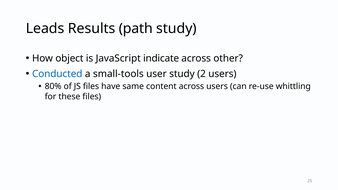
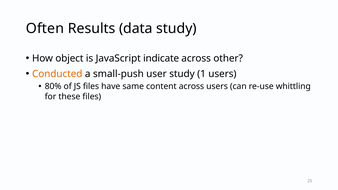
Leads: Leads -> Often
path: path -> data
Conducted colour: blue -> orange
small-tools: small-tools -> small-push
2: 2 -> 1
